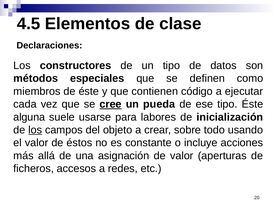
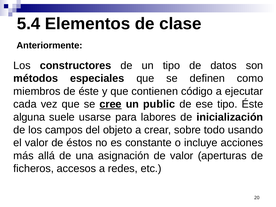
4.5: 4.5 -> 5.4
Declaraciones: Declaraciones -> Anteriormente
pueda: pueda -> public
los at (35, 130) underline: present -> none
